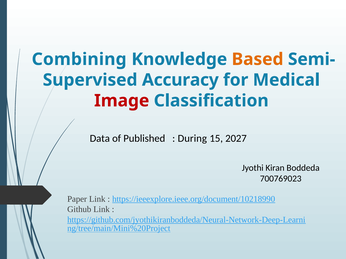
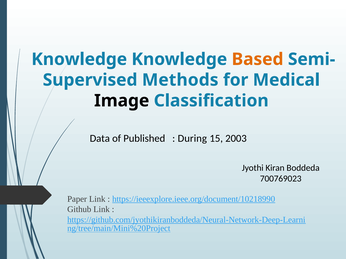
Combining at (79, 59): Combining -> Knowledge
Accuracy: Accuracy -> Methods
Image colour: red -> black
2027: 2027 -> 2003
